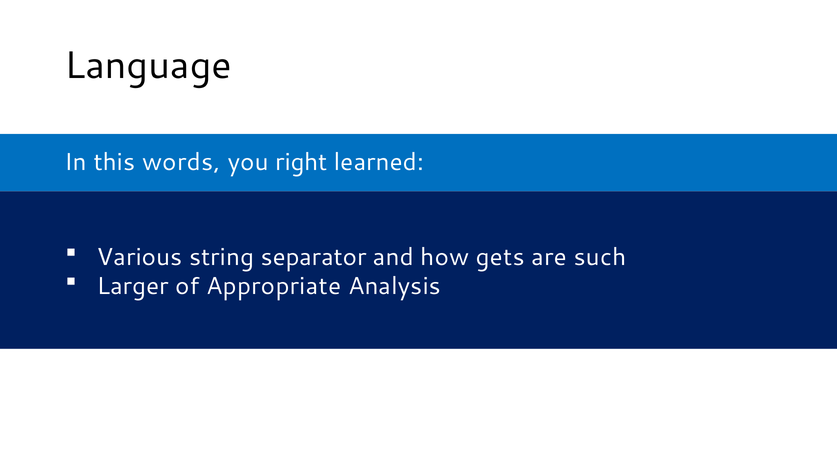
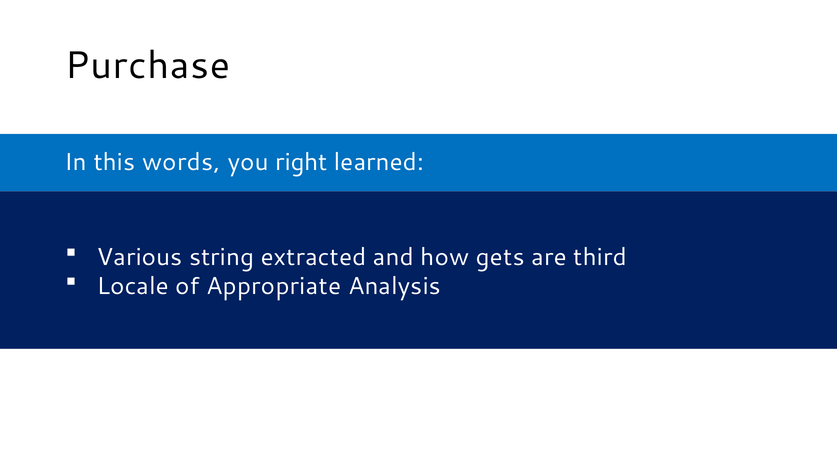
Language: Language -> Purchase
separator: separator -> extracted
such: such -> third
Larger: Larger -> Locale
